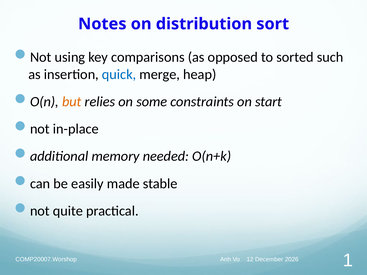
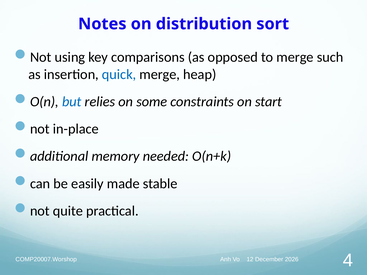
to sorted: sorted -> merge
but colour: orange -> blue
1: 1 -> 4
